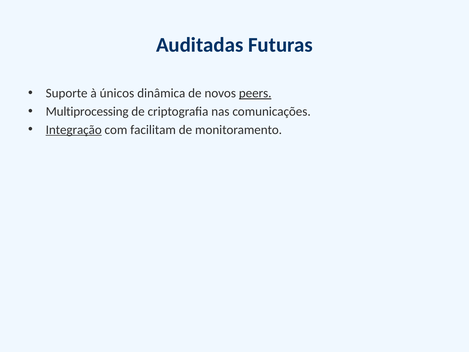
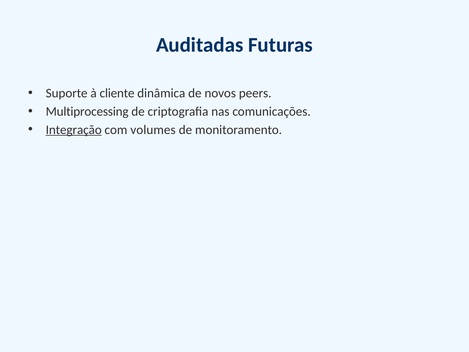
únicos: únicos -> cliente
peers underline: present -> none
facilitam: facilitam -> volumes
